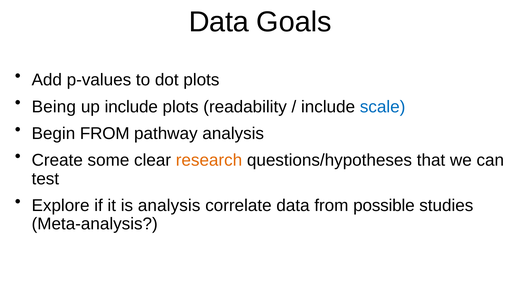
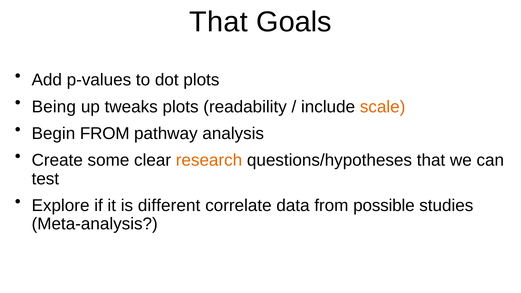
Data at (219, 22): Data -> That
up include: include -> tweaks
scale colour: blue -> orange
is analysis: analysis -> different
